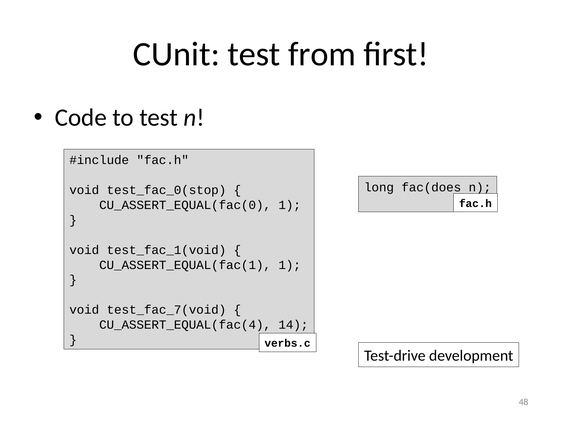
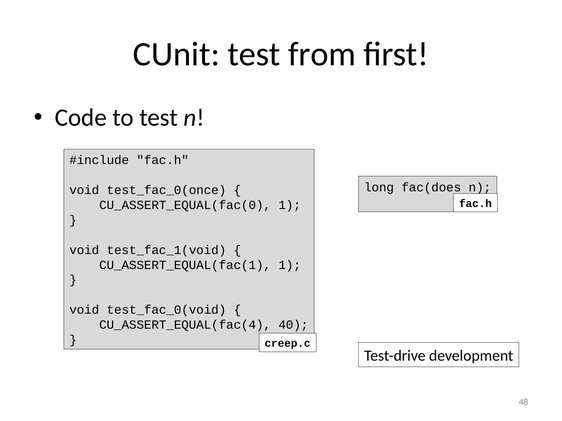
test_fac_0(stop: test_fac_0(stop -> test_fac_0(once
test_fac_7(void: test_fac_7(void -> test_fac_0(void
14: 14 -> 40
verbs.c: verbs.c -> creep.c
